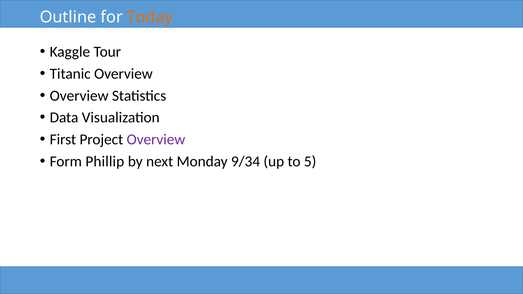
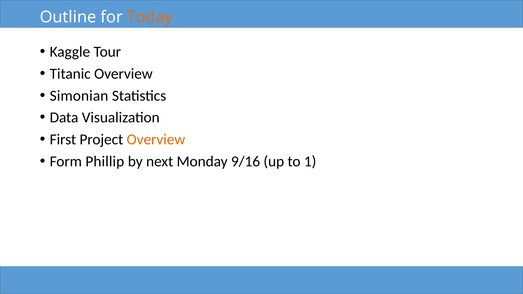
Overview at (79, 96): Overview -> Simonian
Overview at (156, 140) colour: purple -> orange
9/34: 9/34 -> 9/16
5: 5 -> 1
